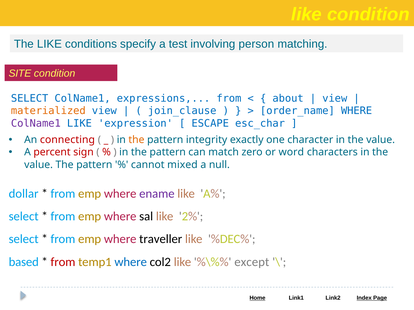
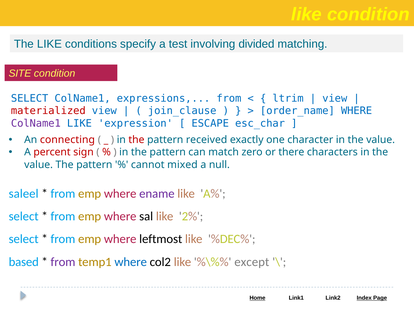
person: person -> divided
about: about -> ltrim
materialized colour: orange -> red
the at (136, 140) colour: orange -> red
integrity: integrity -> received
word: word -> there
dollar: dollar -> saleel
traveller: traveller -> leftmost
from at (63, 262) colour: red -> purple
